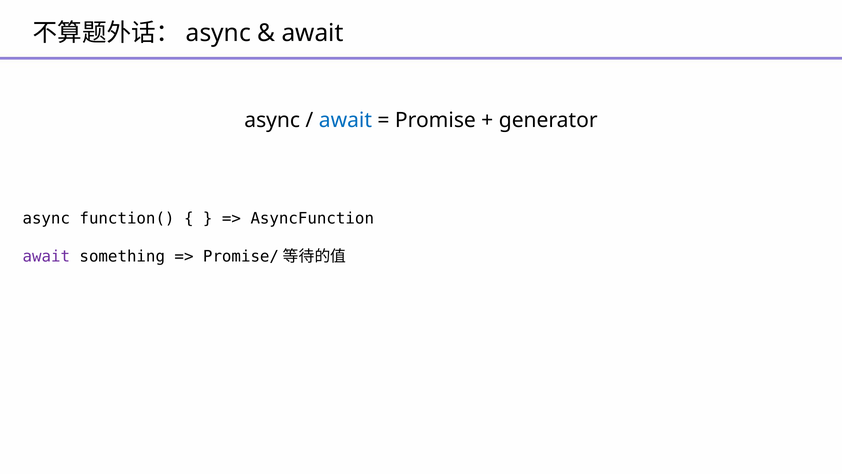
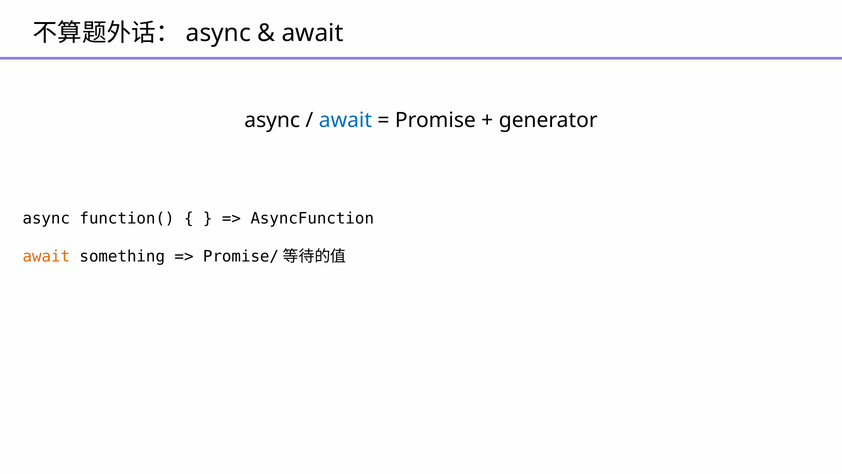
await at (46, 256) colour: purple -> orange
